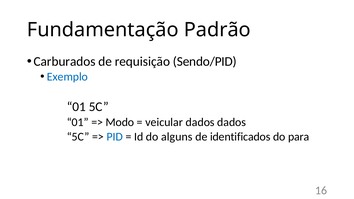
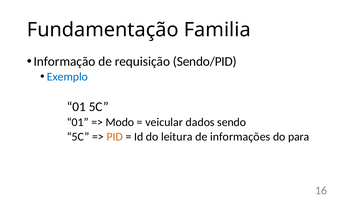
Padrão: Padrão -> Familia
Carburados: Carburados -> Informação
dados dados: dados -> sendo
PID colour: blue -> orange
alguns: alguns -> leitura
identificados: identificados -> informações
